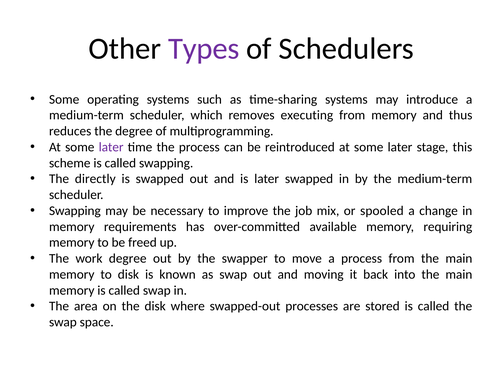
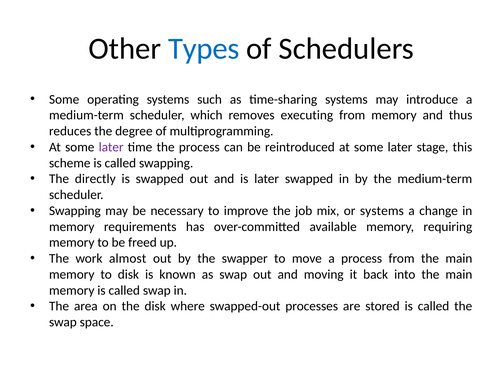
Types colour: purple -> blue
or spooled: spooled -> systems
work degree: degree -> almost
